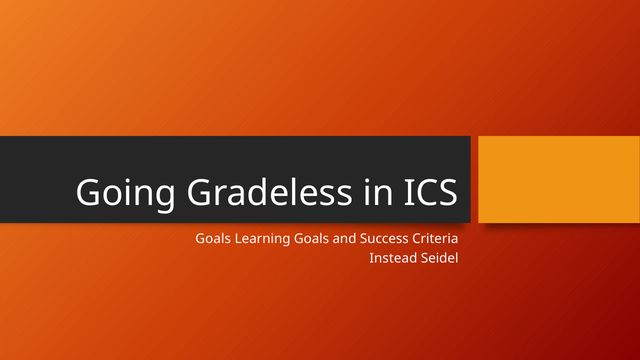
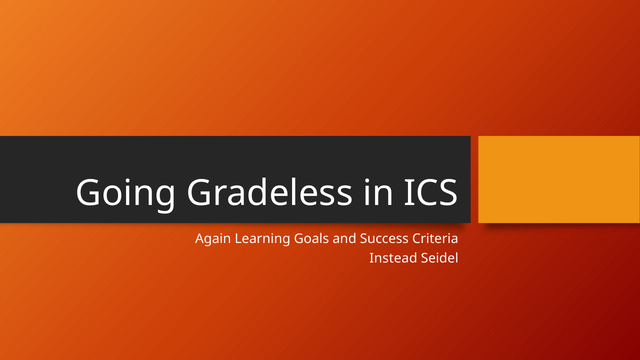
Goals at (213, 239): Goals -> Again
